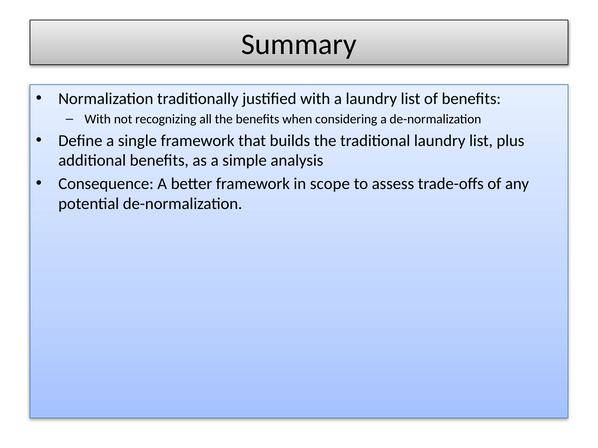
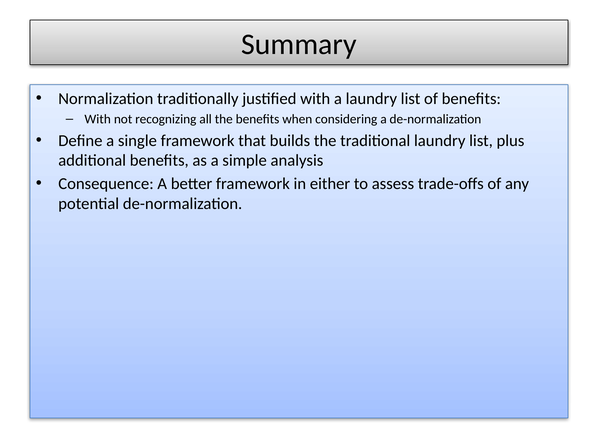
scope: scope -> either
